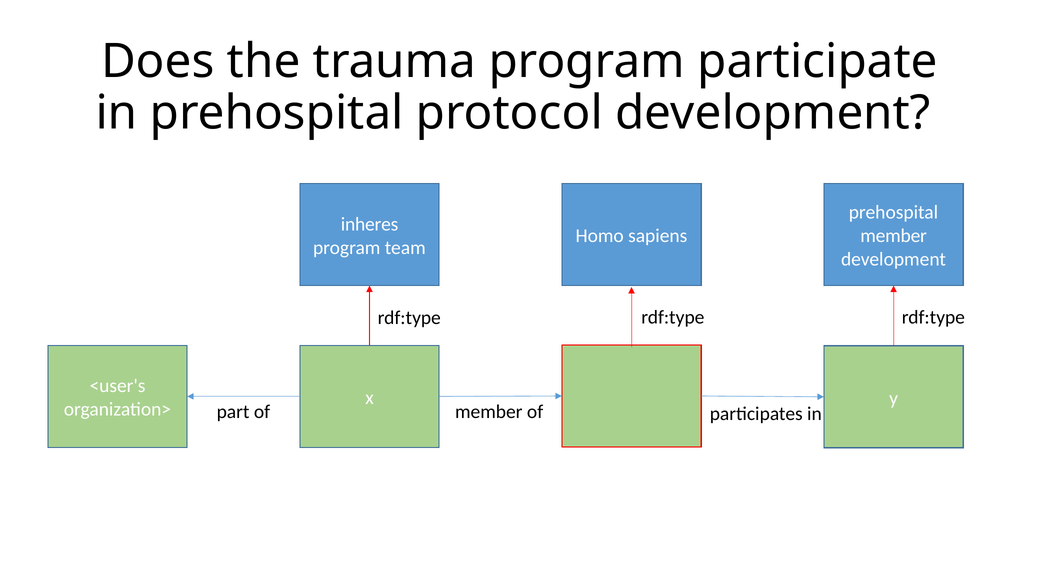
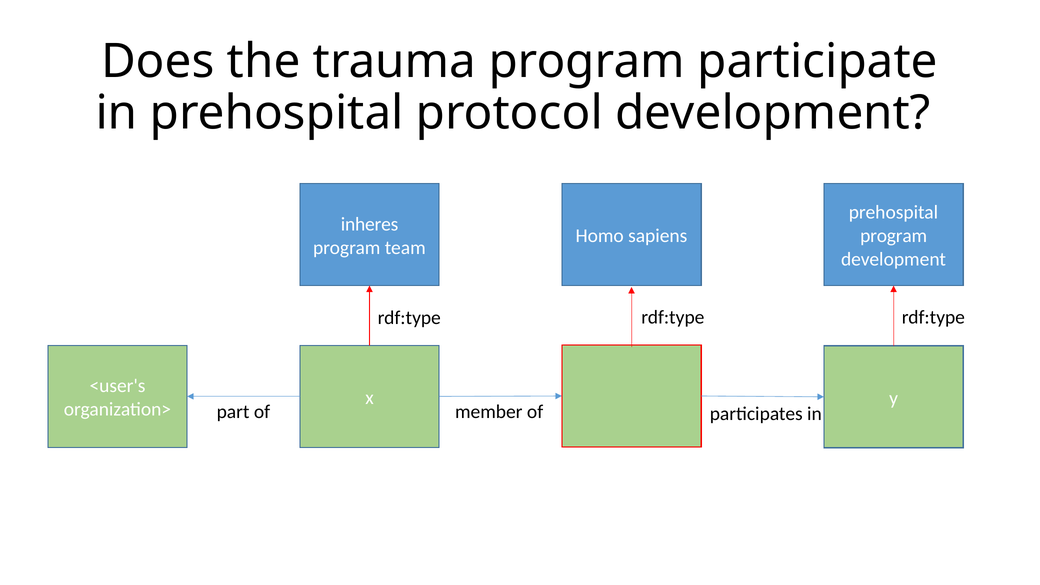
member at (894, 236): member -> program
